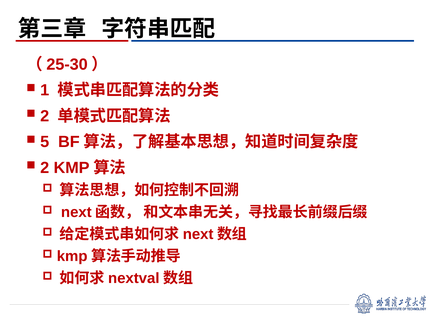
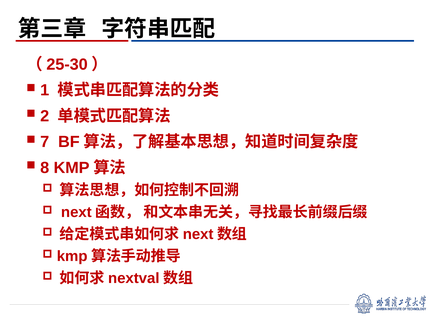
5: 5 -> 7
2 at (45, 168): 2 -> 8
